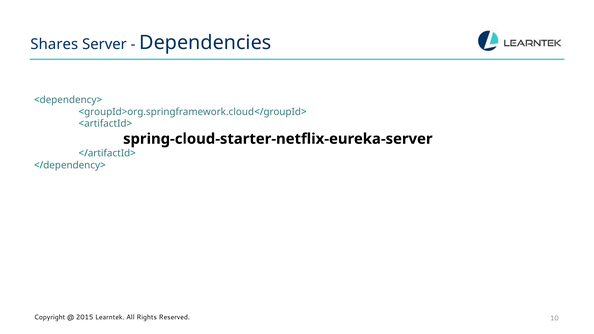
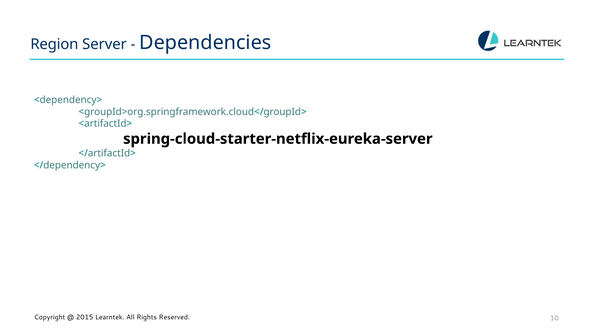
Shares: Shares -> Region
